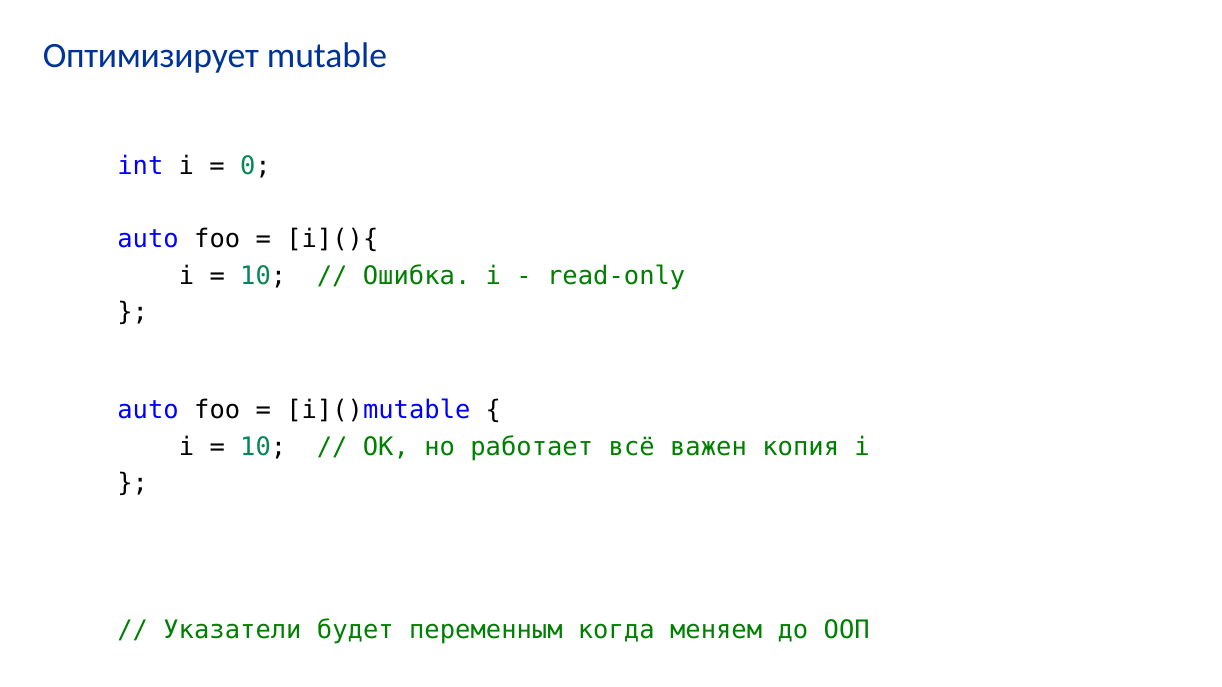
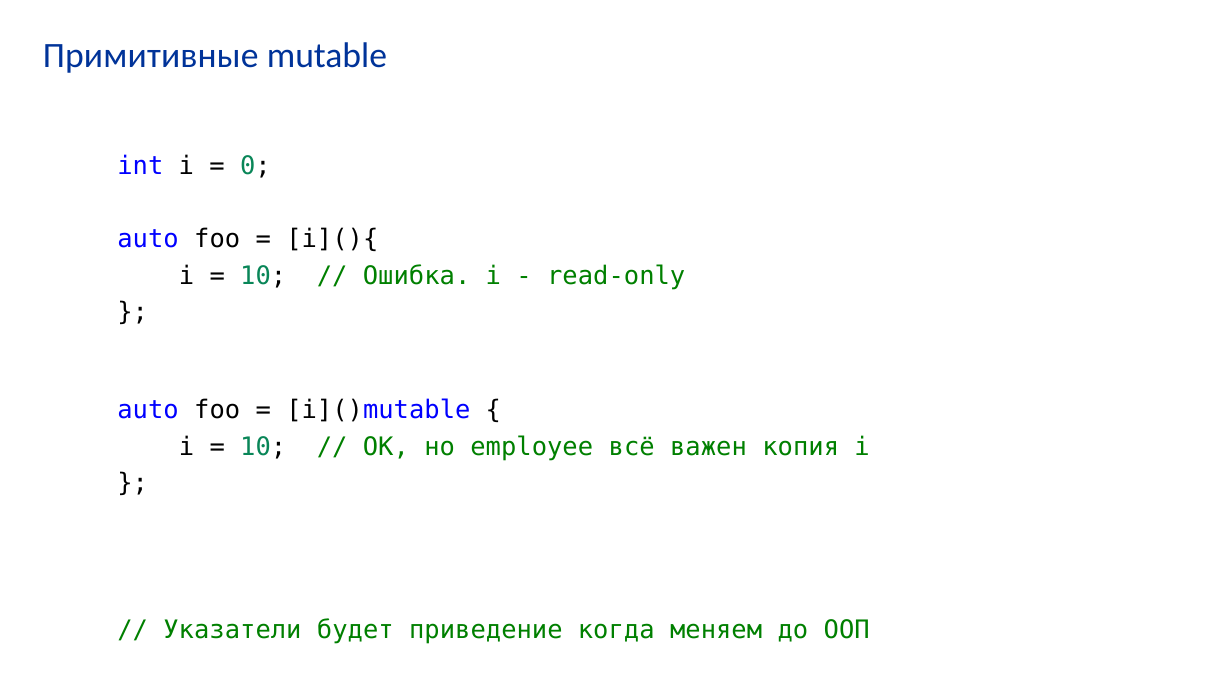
Оптимизирует: Оптимизирует -> Примитивные
работает: работает -> employee
переменным: переменным -> приведение
